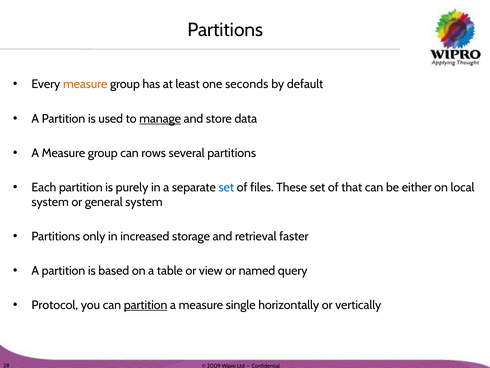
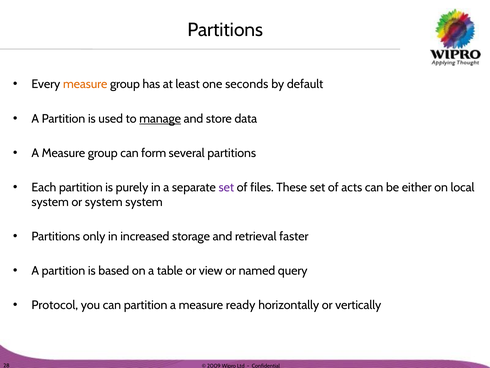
rows: rows -> form
set at (226, 187) colour: blue -> purple
that: that -> acts
or general: general -> system
partition at (146, 305) underline: present -> none
single: single -> ready
